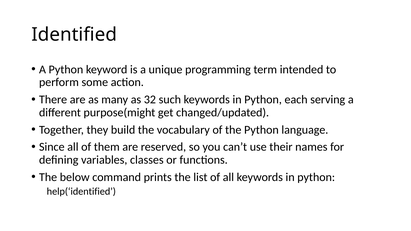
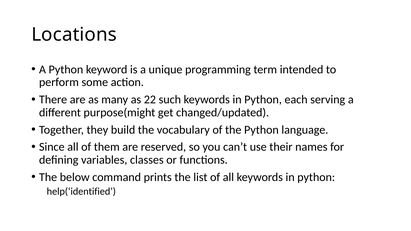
Identified: Identified -> Locations
32: 32 -> 22
